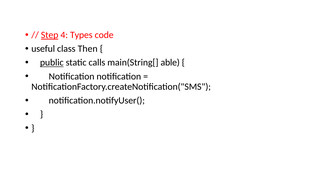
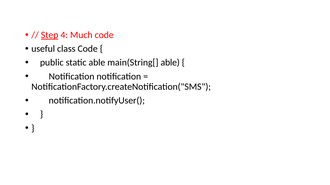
Types: Types -> Much
class Then: Then -> Code
public underline: present -> none
static calls: calls -> able
